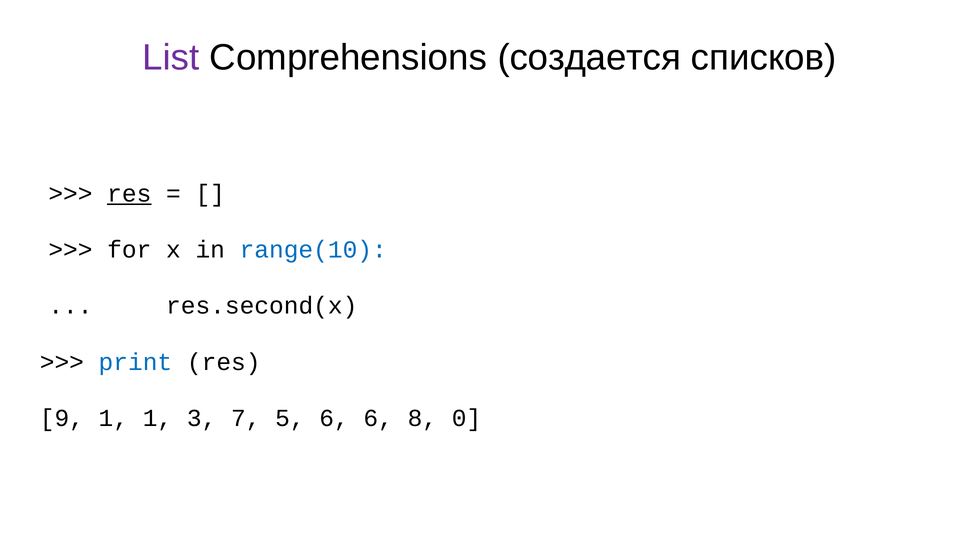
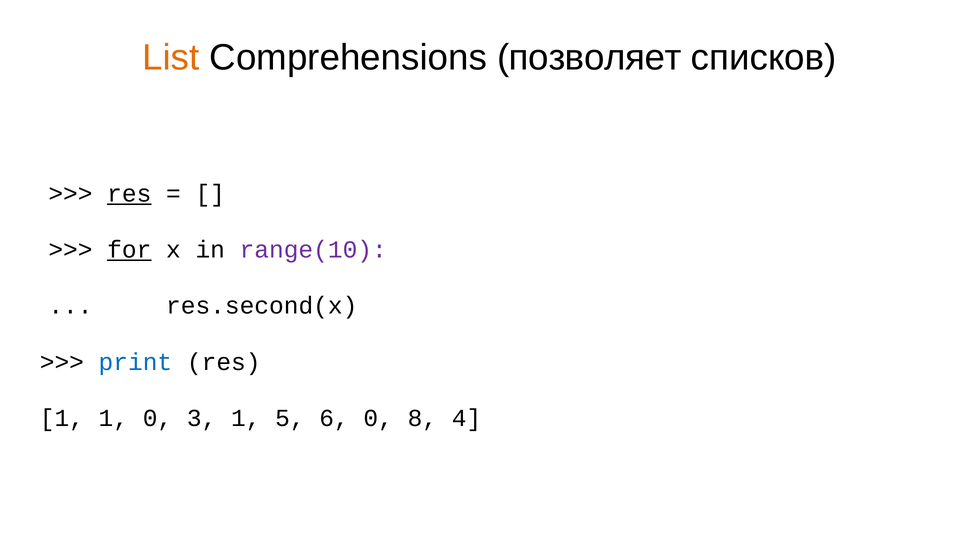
List colour: purple -> orange
создается: создается -> позволяет
for underline: none -> present
range(10 colour: blue -> purple
9 at (62, 418): 9 -> 1
1 1: 1 -> 0
3 7: 7 -> 1
6 6: 6 -> 0
0: 0 -> 4
